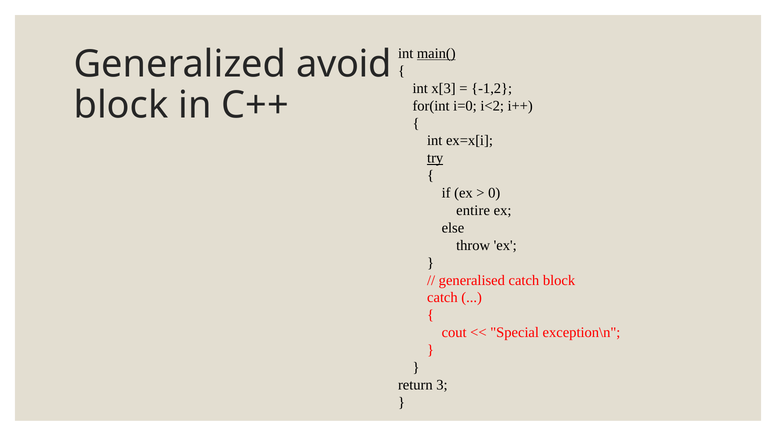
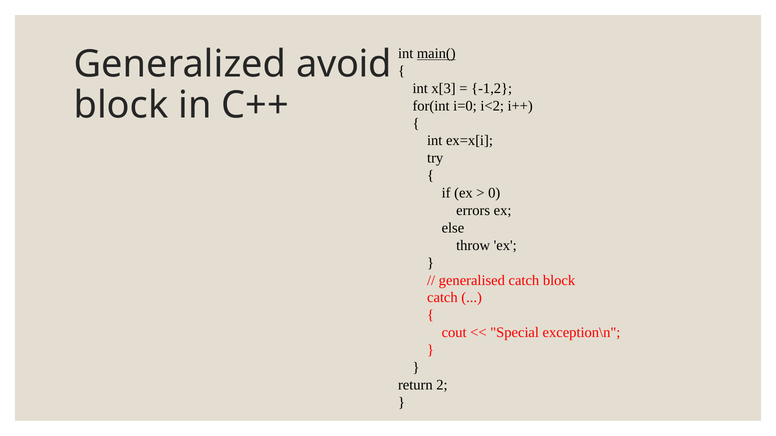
try underline: present -> none
entire: entire -> errors
3: 3 -> 2
